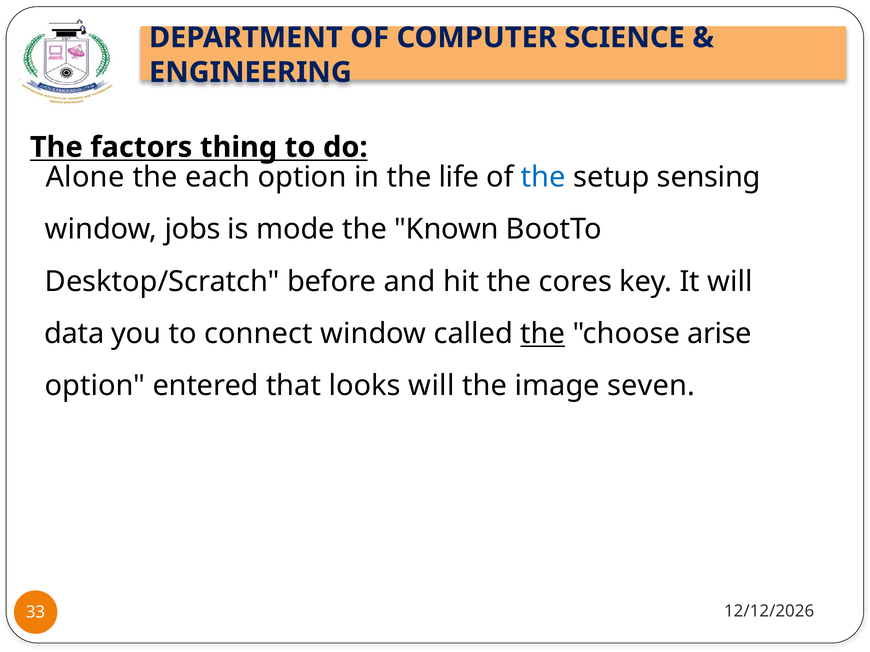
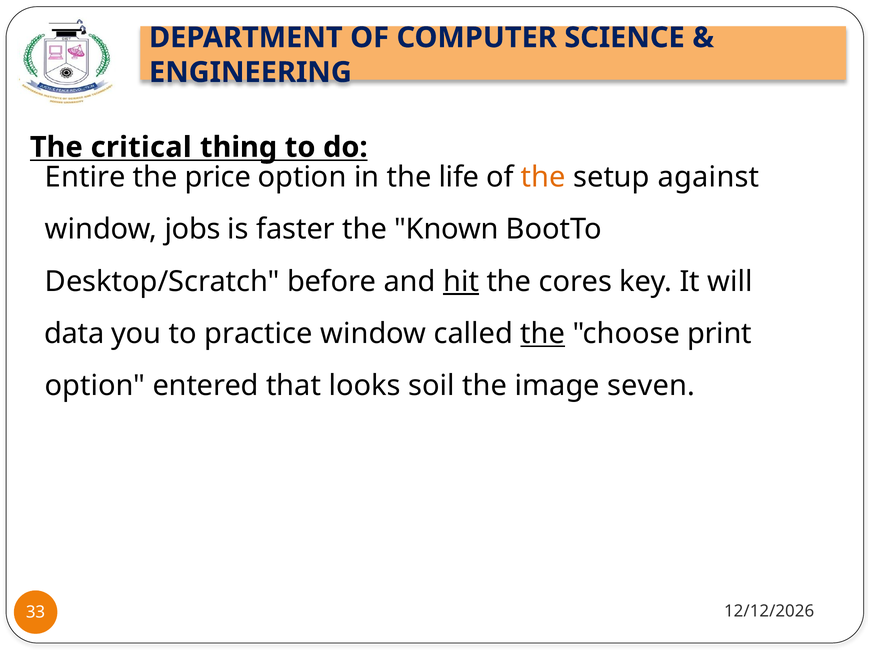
factors: factors -> critical
Alone: Alone -> Entire
each: each -> price
the at (543, 177) colour: blue -> orange
sensing: sensing -> against
mode: mode -> faster
hit underline: none -> present
connect: connect -> practice
arise: arise -> print
looks will: will -> soil
